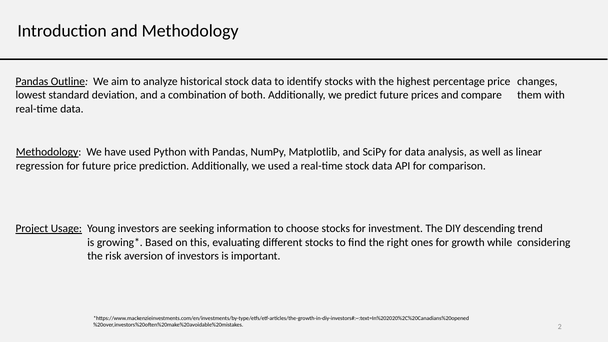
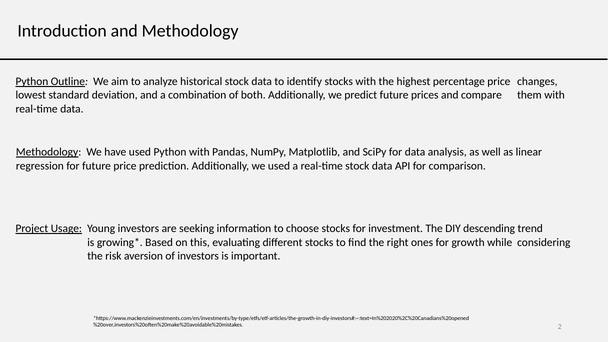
Pandas at (32, 81): Pandas -> Python
